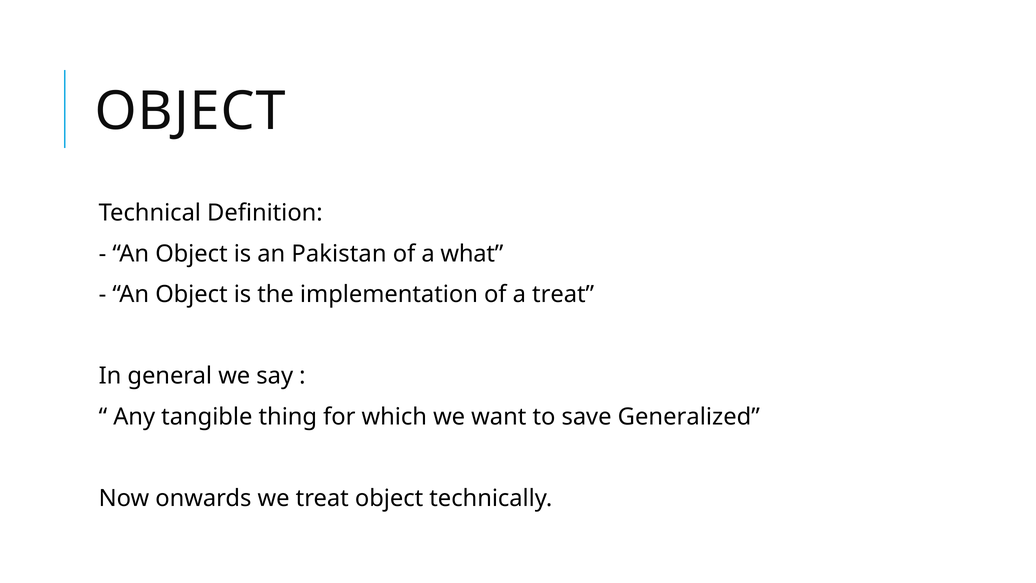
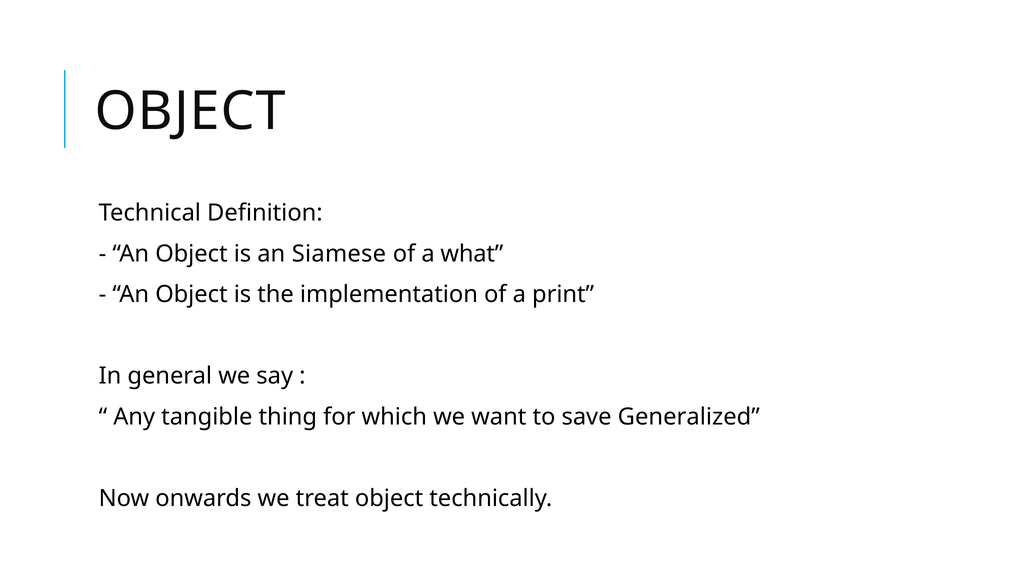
Pakistan: Pakistan -> Siamese
a treat: treat -> print
